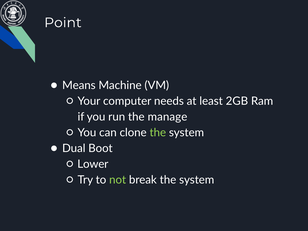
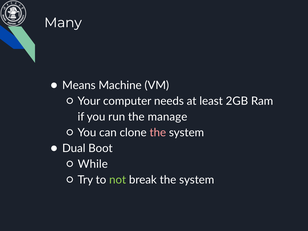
Point: Point -> Many
the at (158, 133) colour: light green -> pink
Lower: Lower -> While
